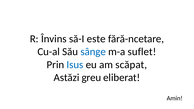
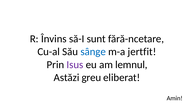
este: este -> sunt
suflet: suflet -> jertfit
Isus colour: blue -> purple
scăpat: scăpat -> lemnul
